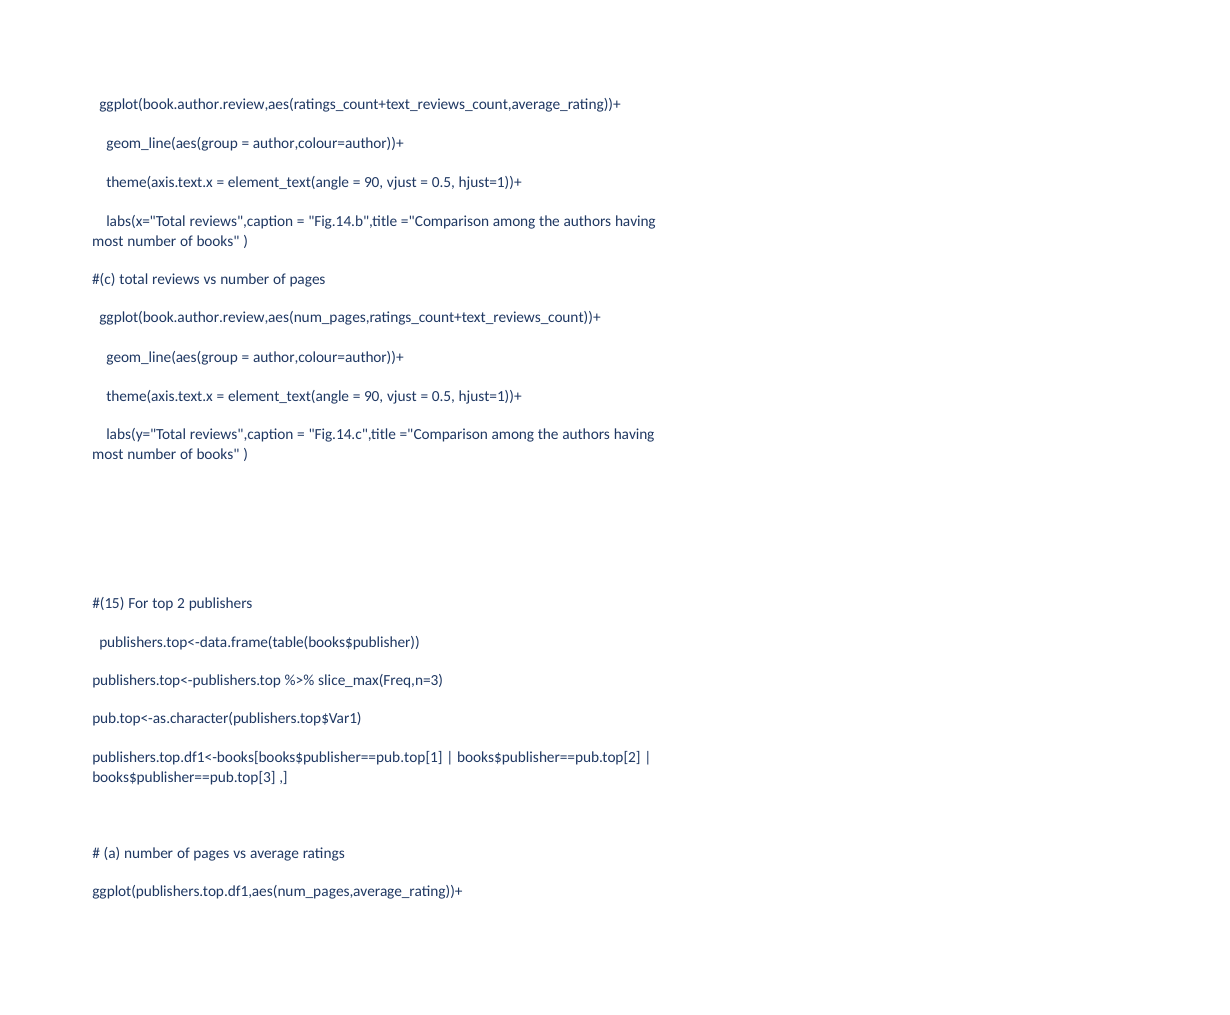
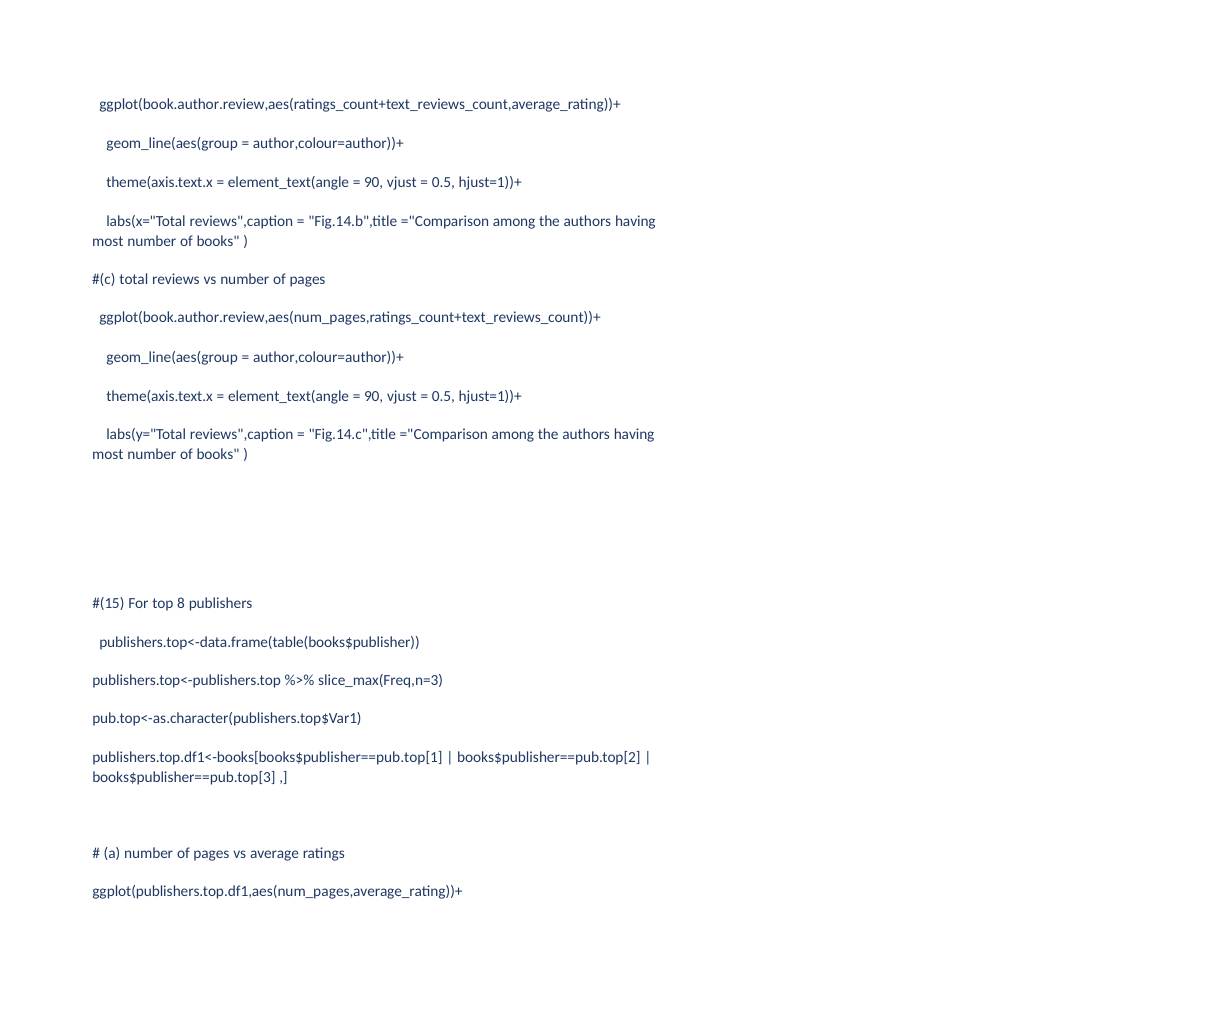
2: 2 -> 8
